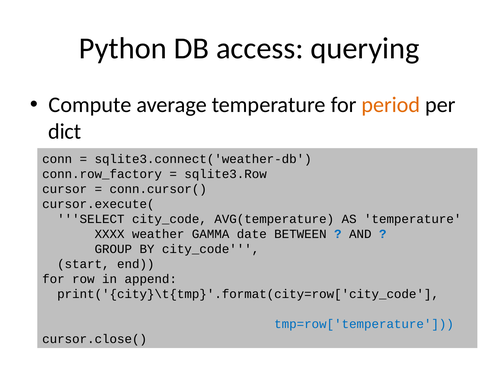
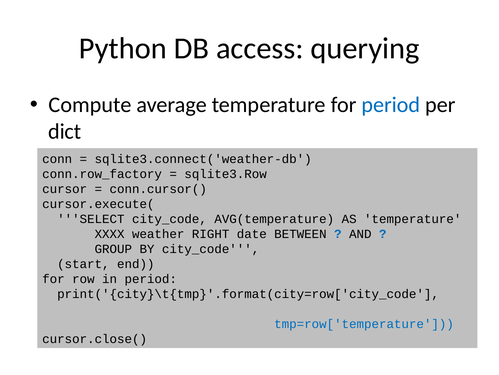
period at (391, 105) colour: orange -> blue
GAMMA: GAMMA -> RIGHT
in append: append -> period
